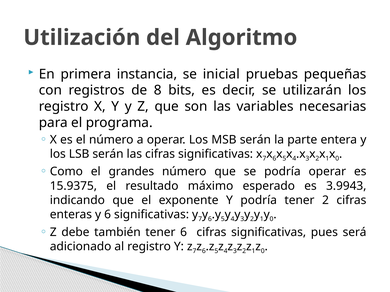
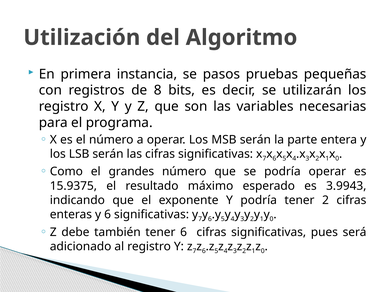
inicial: inicial -> pasos
